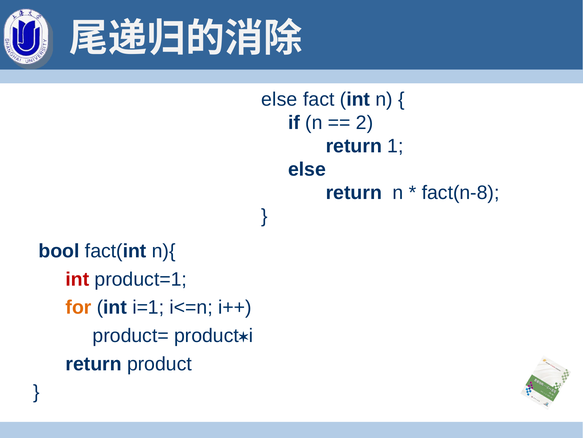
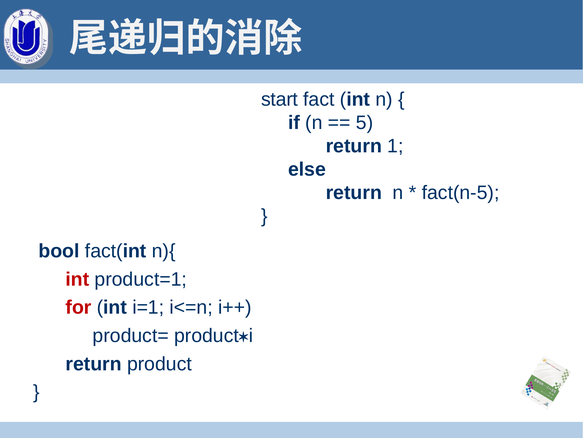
else at (279, 99): else -> start
2: 2 -> 5
fact(n-8: fact(n-8 -> fact(n-5
for colour: orange -> red
